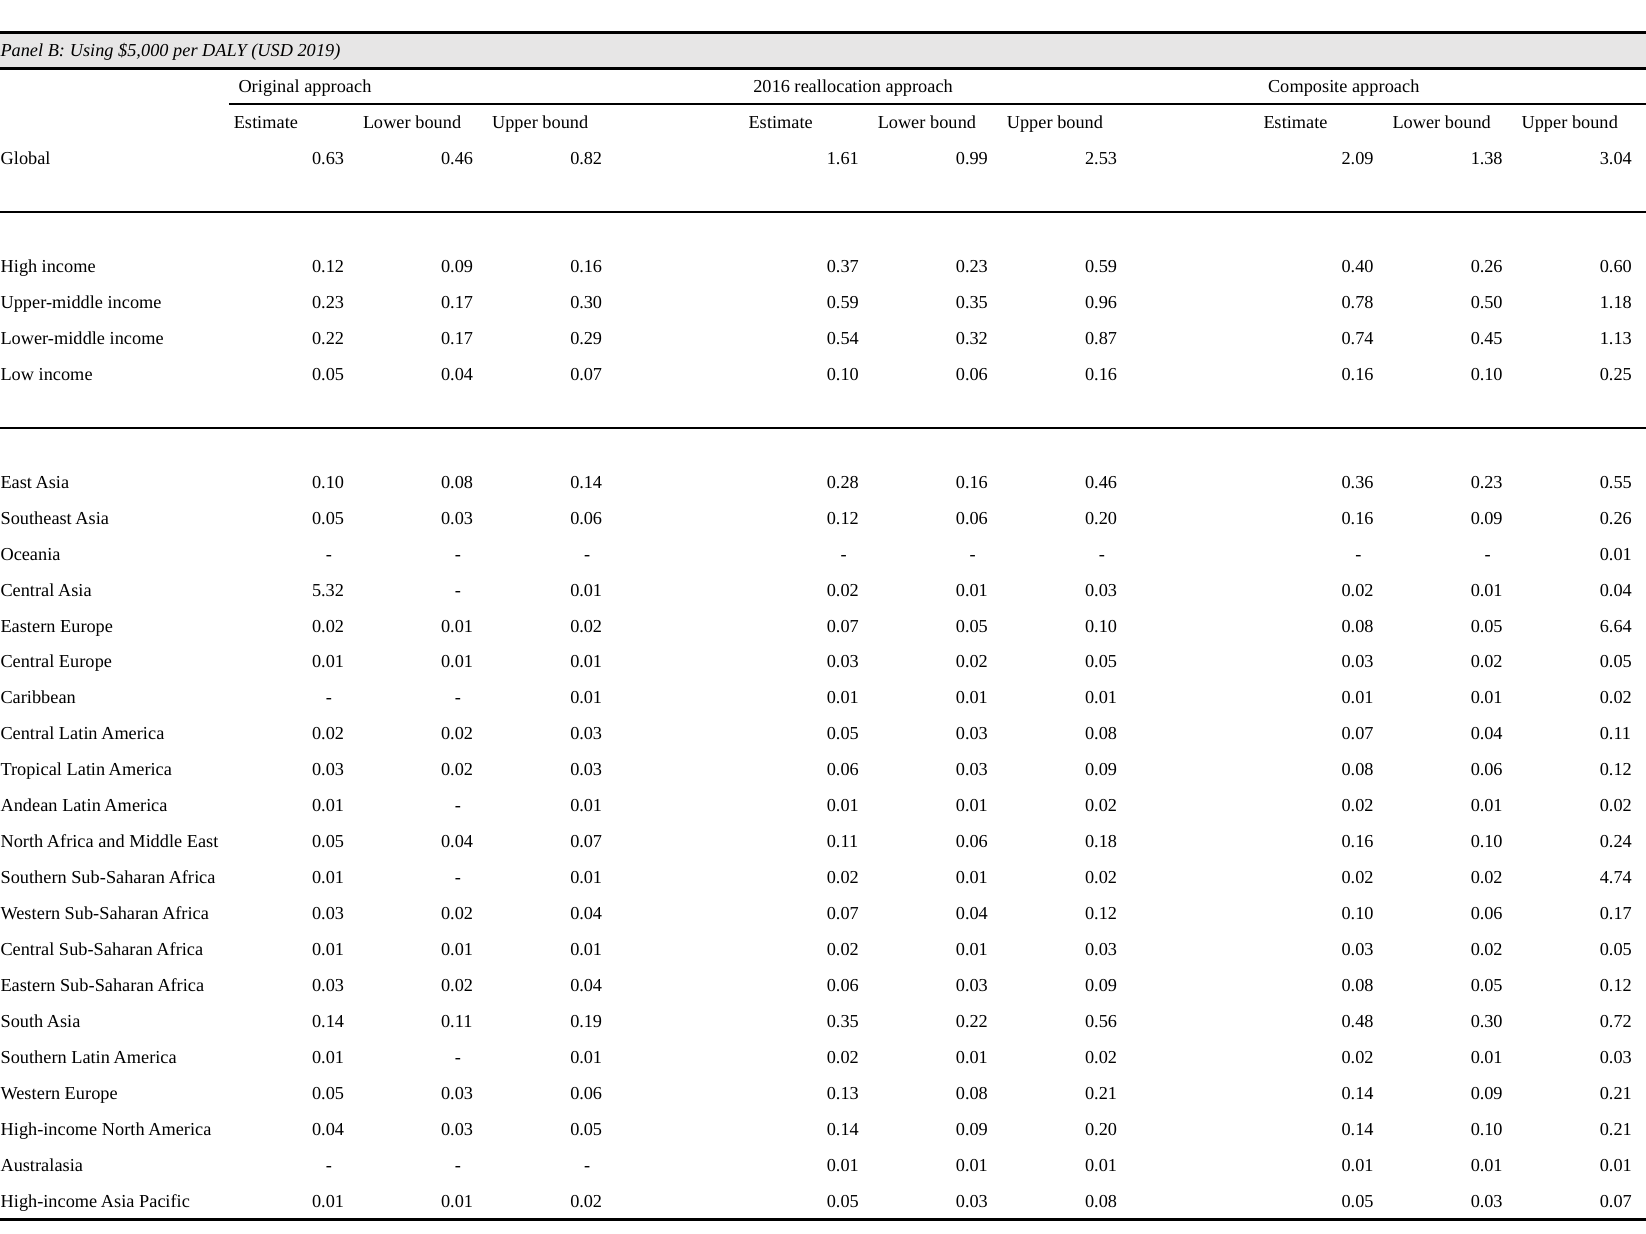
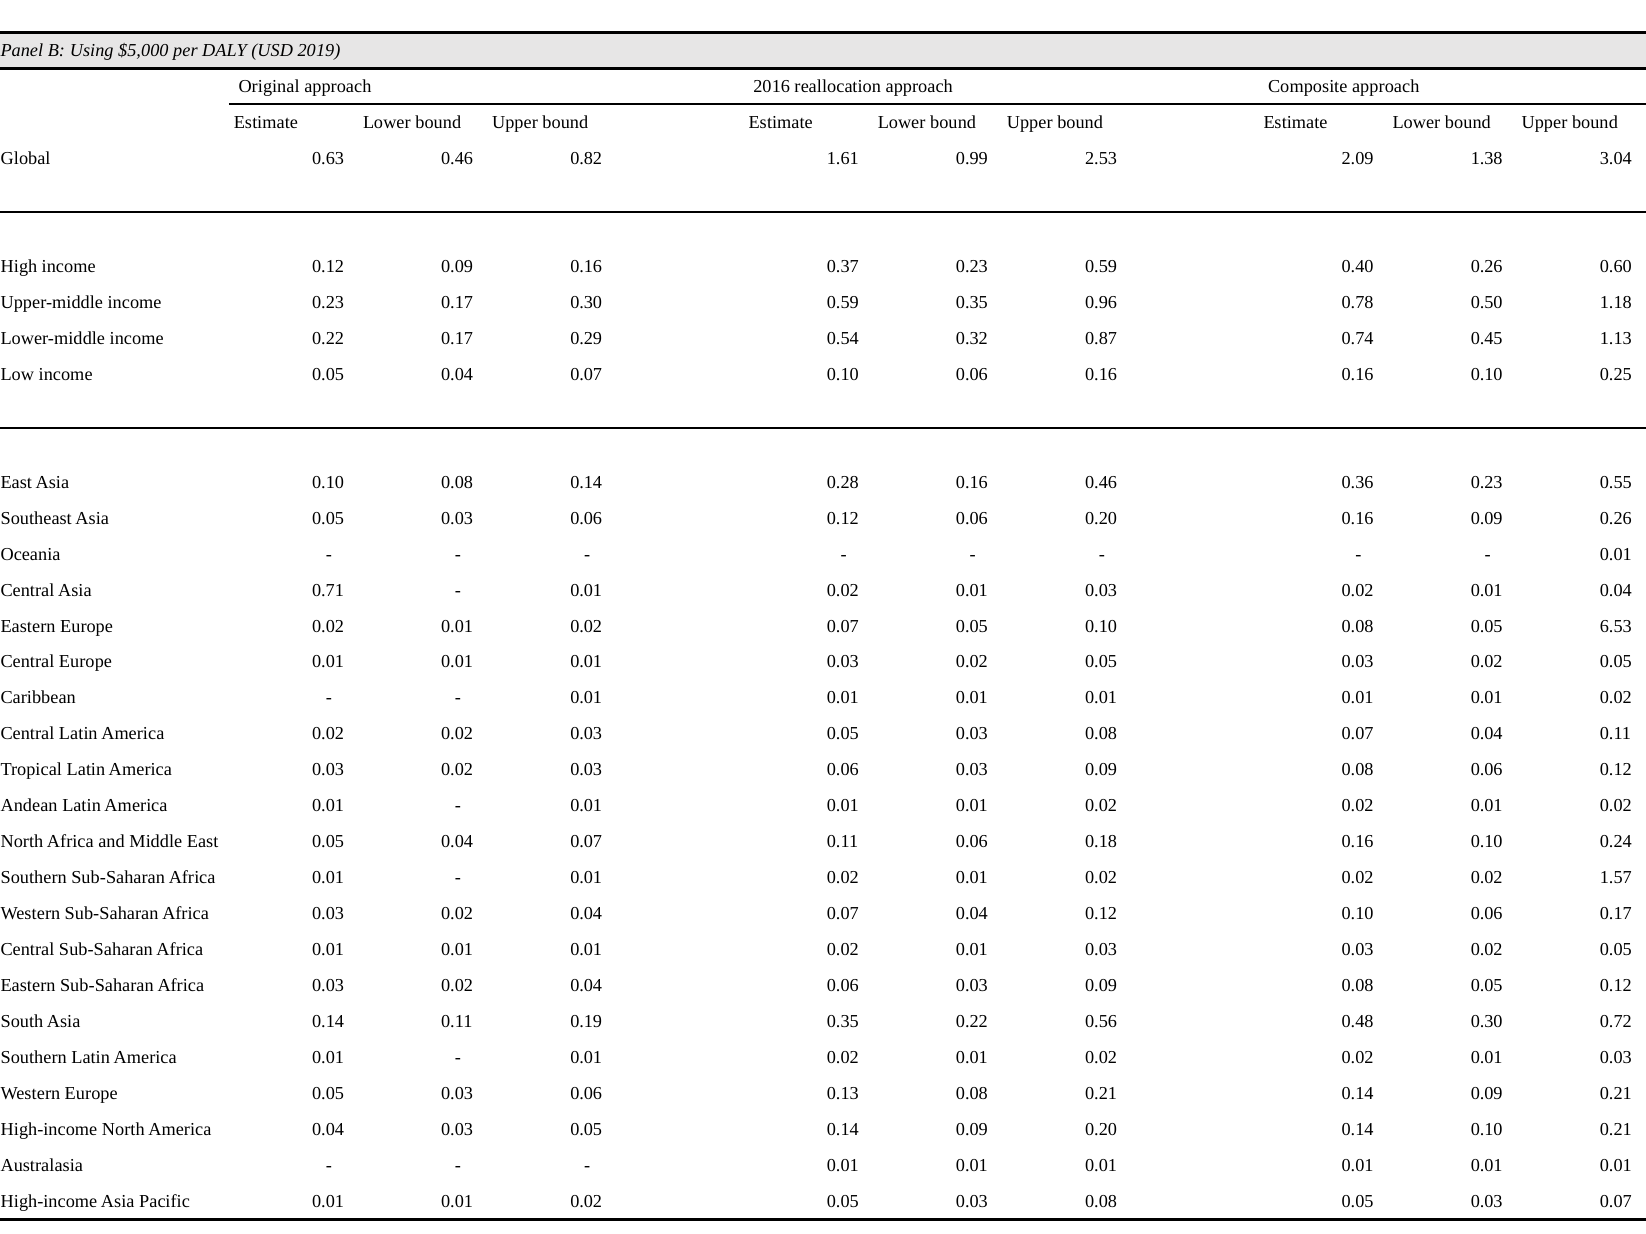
5.32: 5.32 -> 0.71
6.64: 6.64 -> 6.53
4.74: 4.74 -> 1.57
